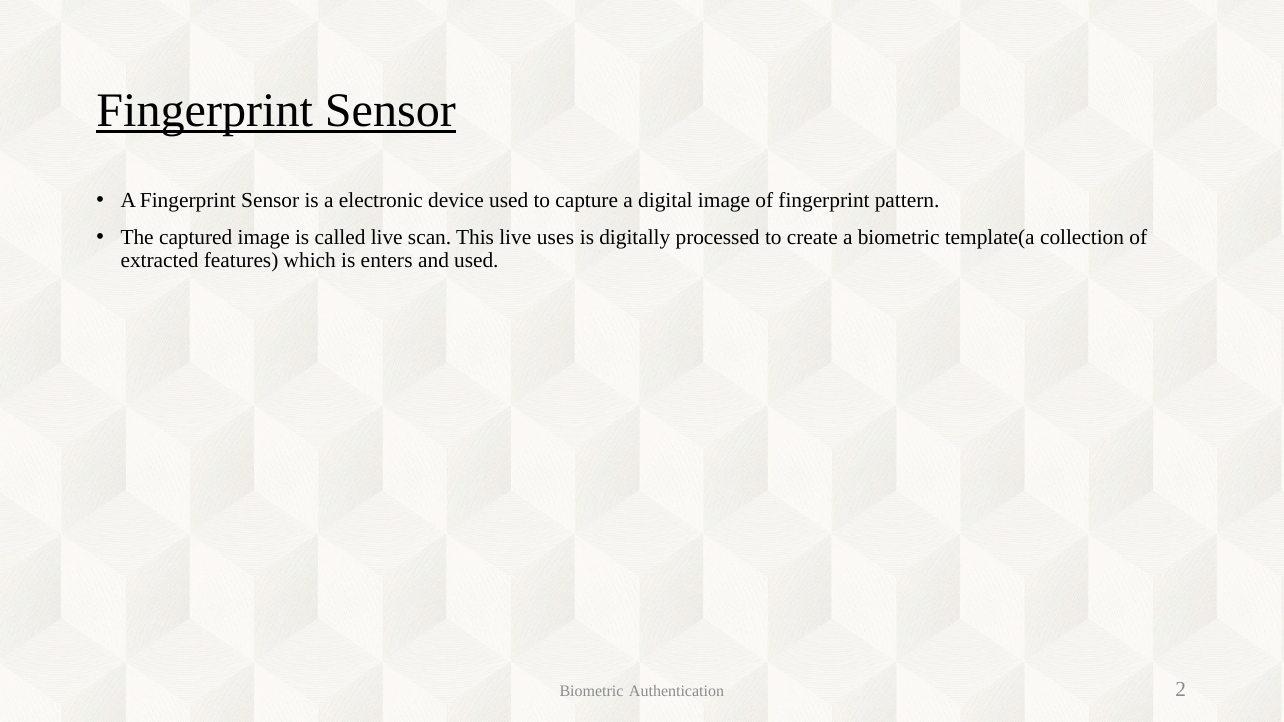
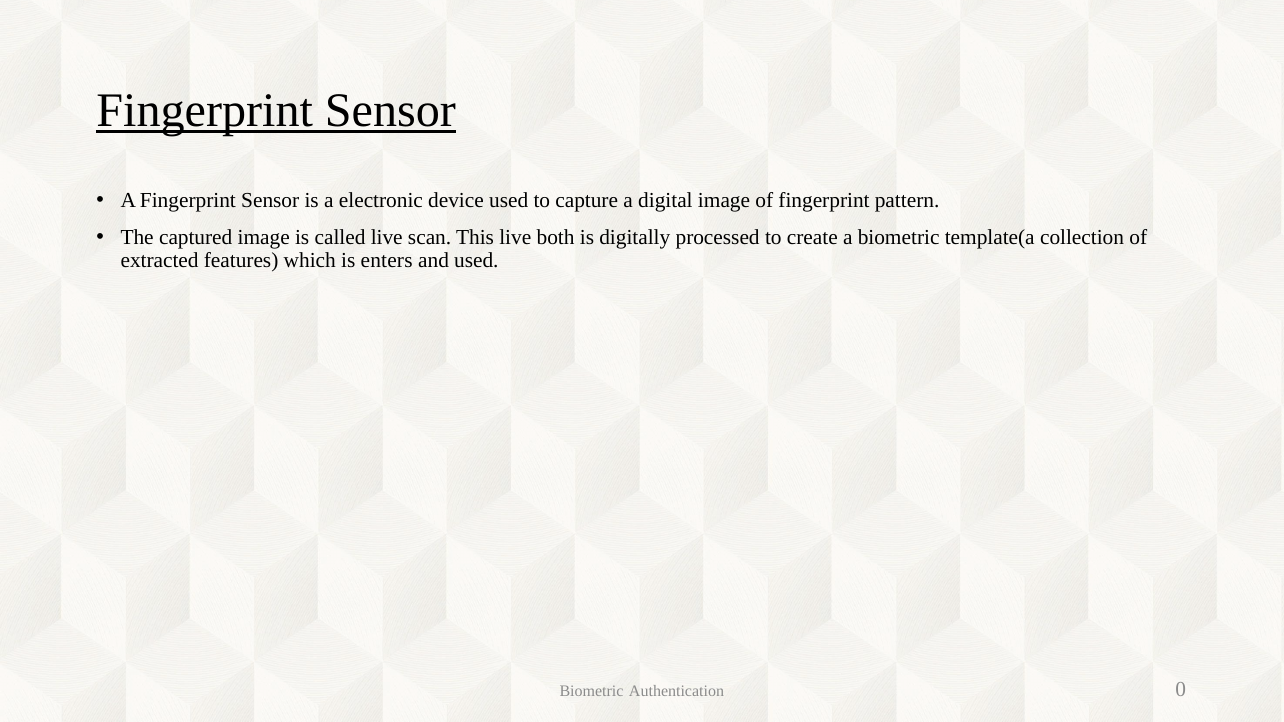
uses: uses -> both
2: 2 -> 0
